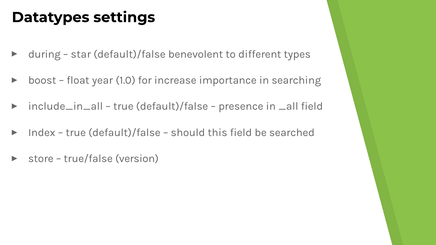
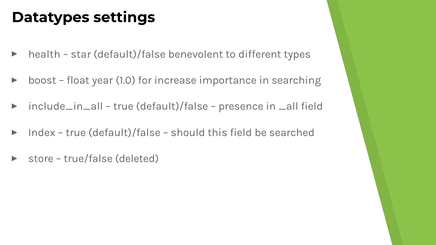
during: during -> health
version: version -> deleted
